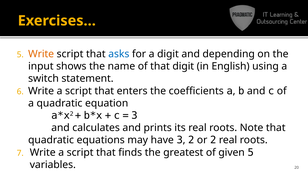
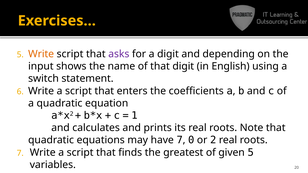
asks colour: blue -> purple
3 at (134, 116): 3 -> 1
have 3: 3 -> 7
2 at (191, 140): 2 -> 0
